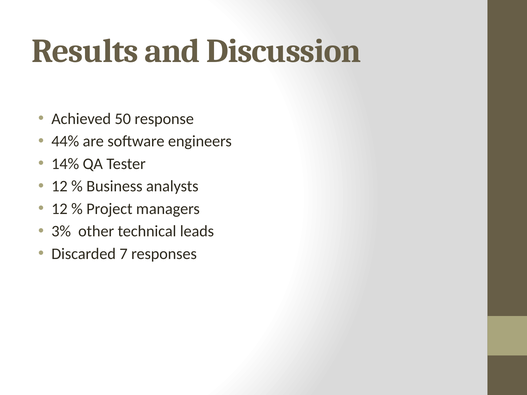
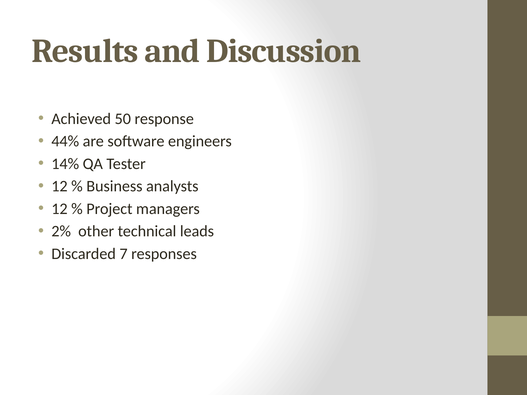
3%: 3% -> 2%
